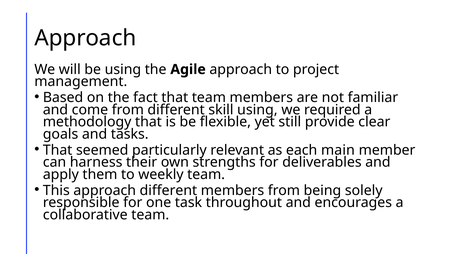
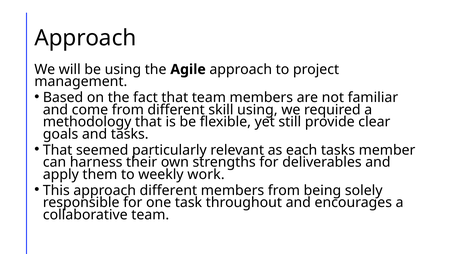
each main: main -> tasks
weekly team: team -> work
